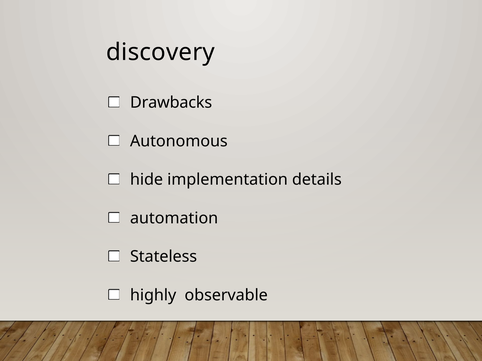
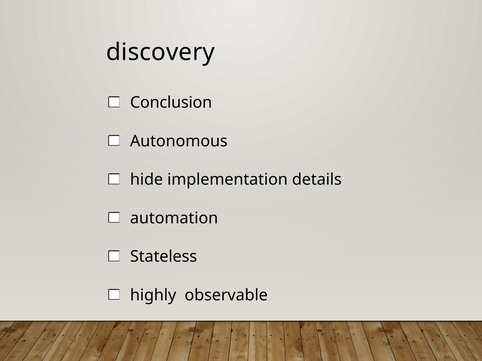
Drawbacks: Drawbacks -> Conclusion
